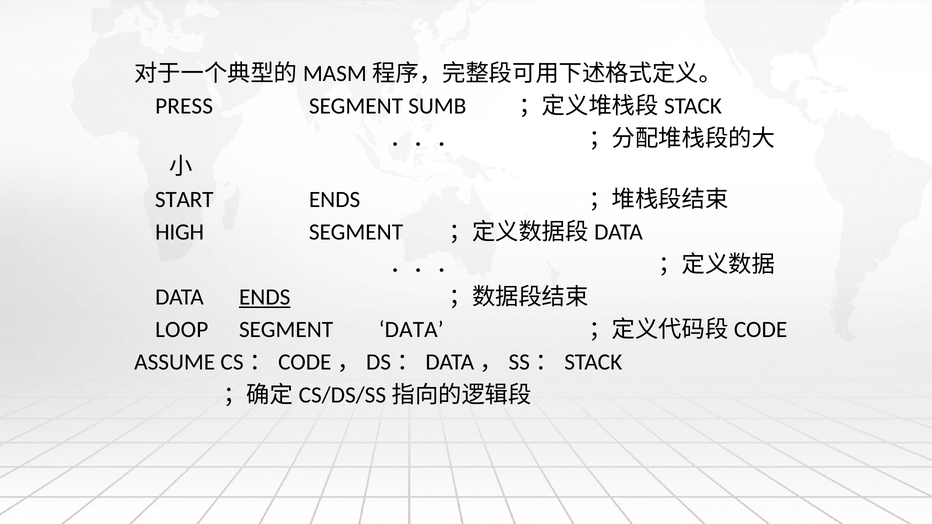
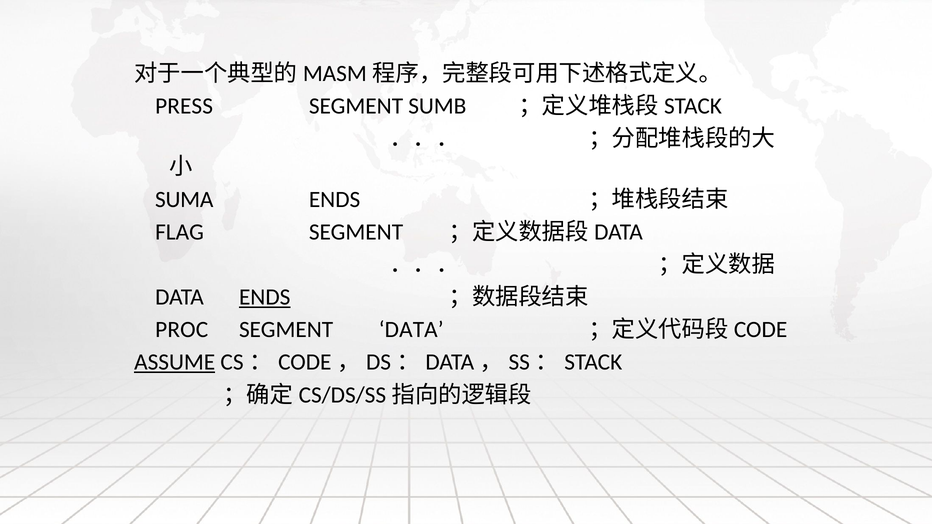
START: START -> SUMA
HIGH: HIGH -> FLAG
LOOP: LOOP -> PROC
ASSUME underline: none -> present
